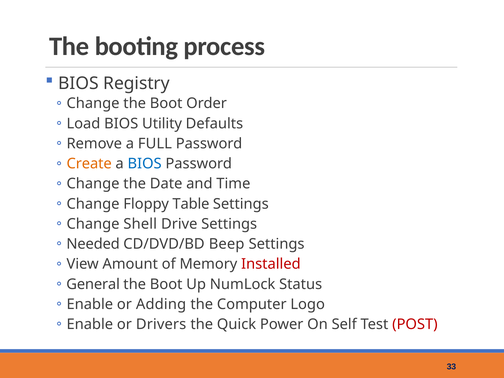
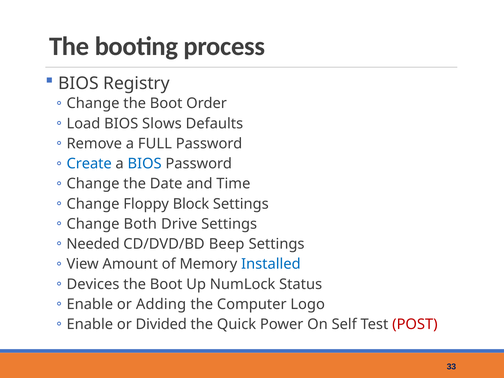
Utility: Utility -> Slows
Create colour: orange -> blue
Table: Table -> Block
Shell: Shell -> Both
Installed colour: red -> blue
General: General -> Devices
Drivers: Drivers -> Divided
